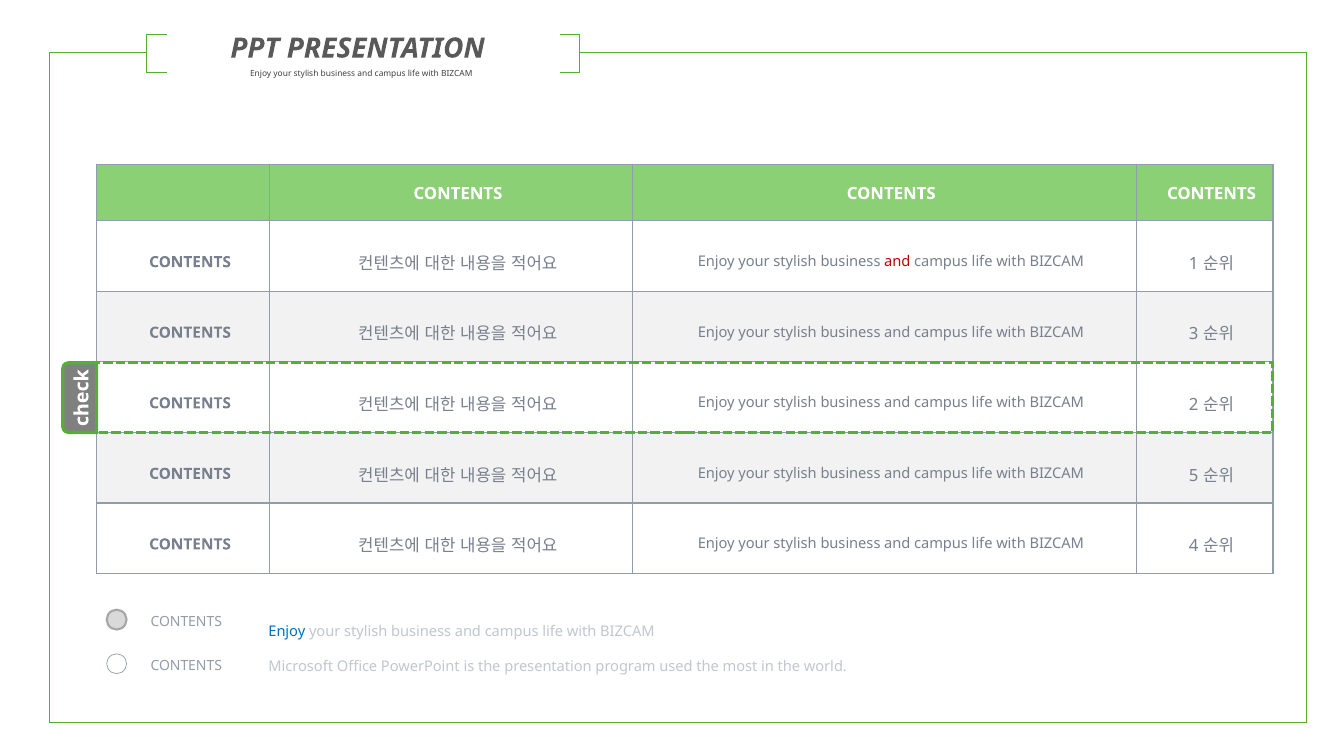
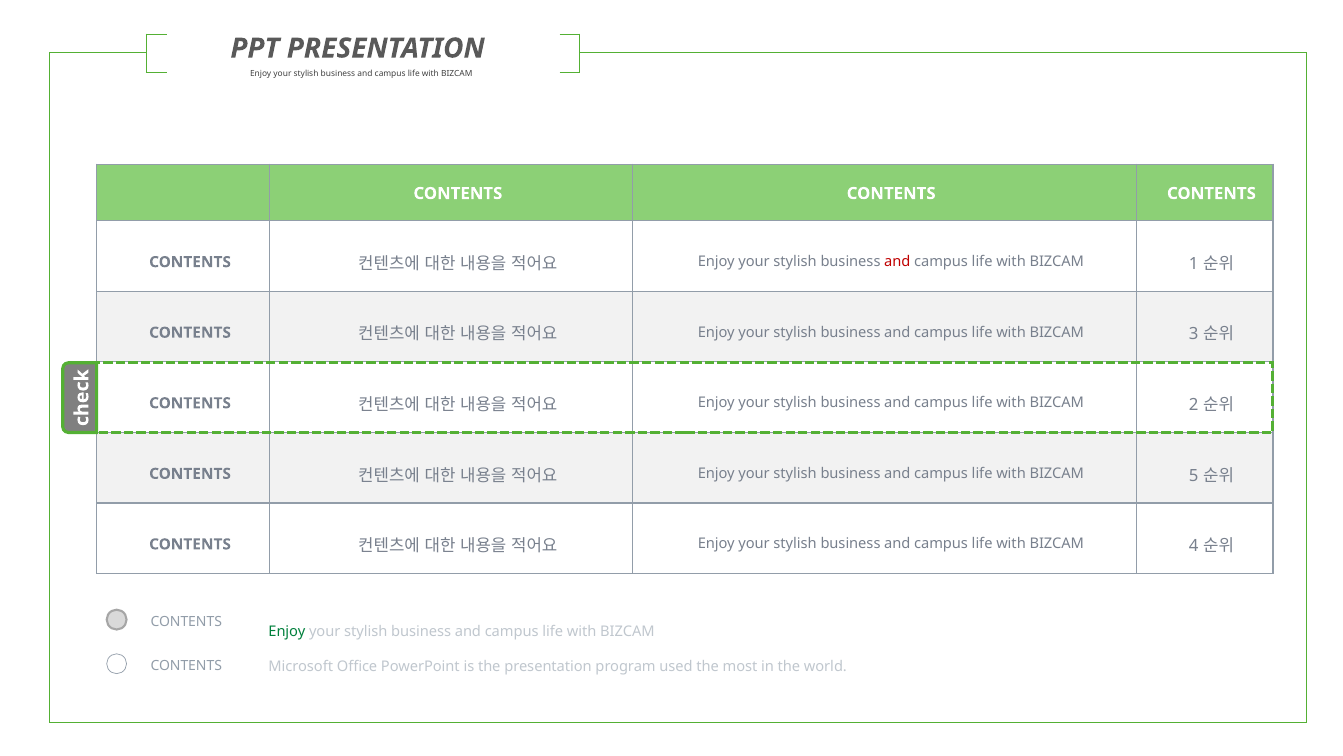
Enjoy at (287, 631) colour: blue -> green
